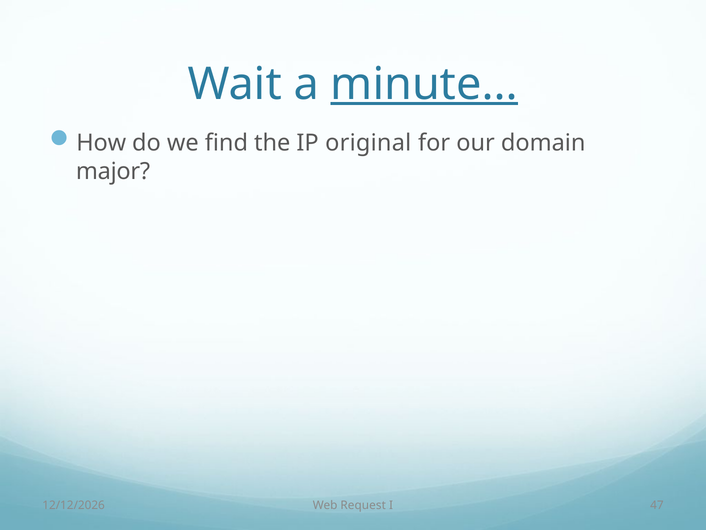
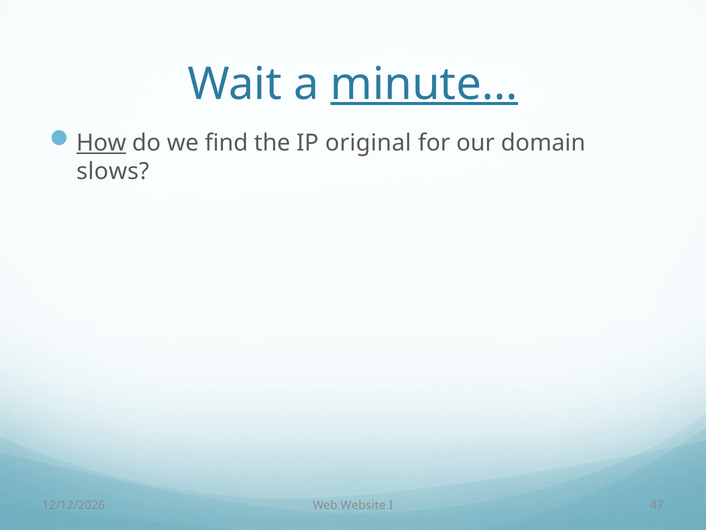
How underline: none -> present
major: major -> slows
Request: Request -> Website
